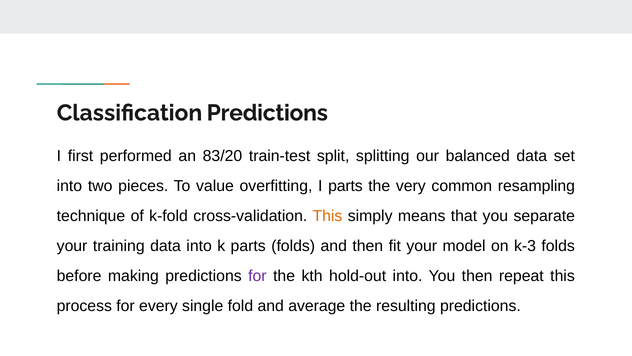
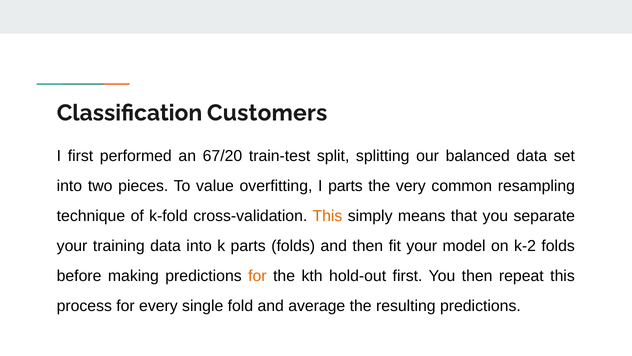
Classification Predictions: Predictions -> Customers
83/20: 83/20 -> 67/20
k-3: k-3 -> k-2
for at (257, 276) colour: purple -> orange
hold-out into: into -> first
